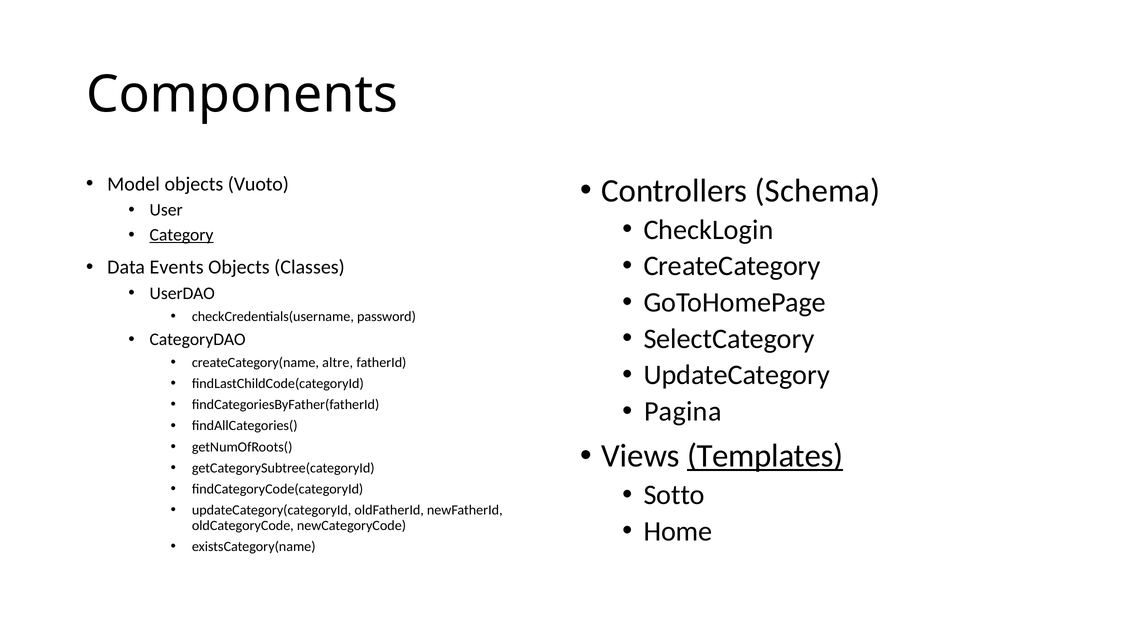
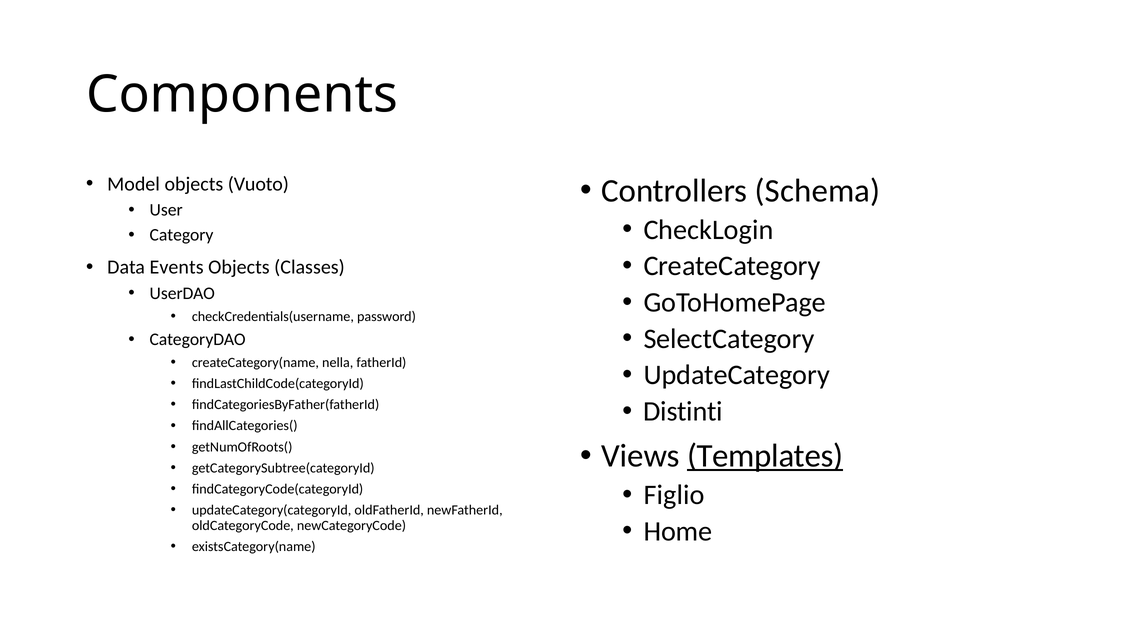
Category underline: present -> none
altre: altre -> nella
Pagina: Pagina -> Distinti
Sotto: Sotto -> Figlio
